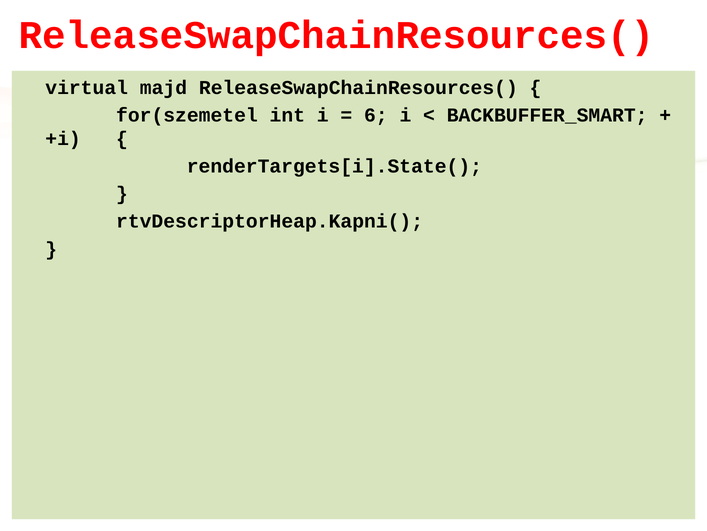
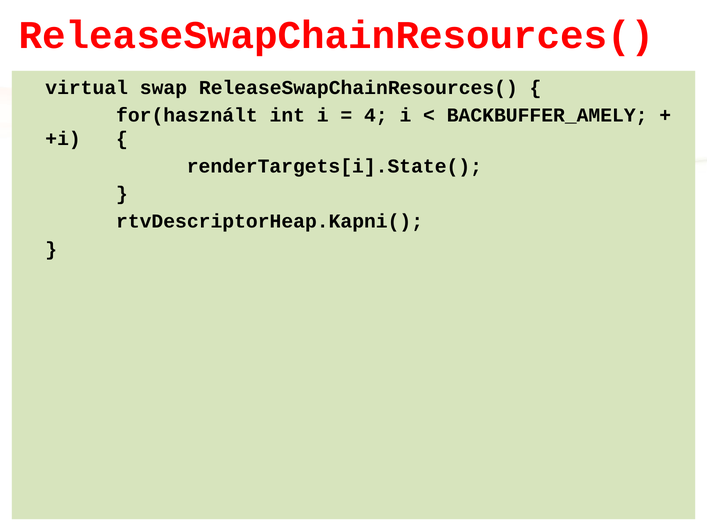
majd: majd -> swap
for(szemetel: for(szemetel -> for(használt
6: 6 -> 4
BACKBUFFER_SMART: BACKBUFFER_SMART -> BACKBUFFER_AMELY
